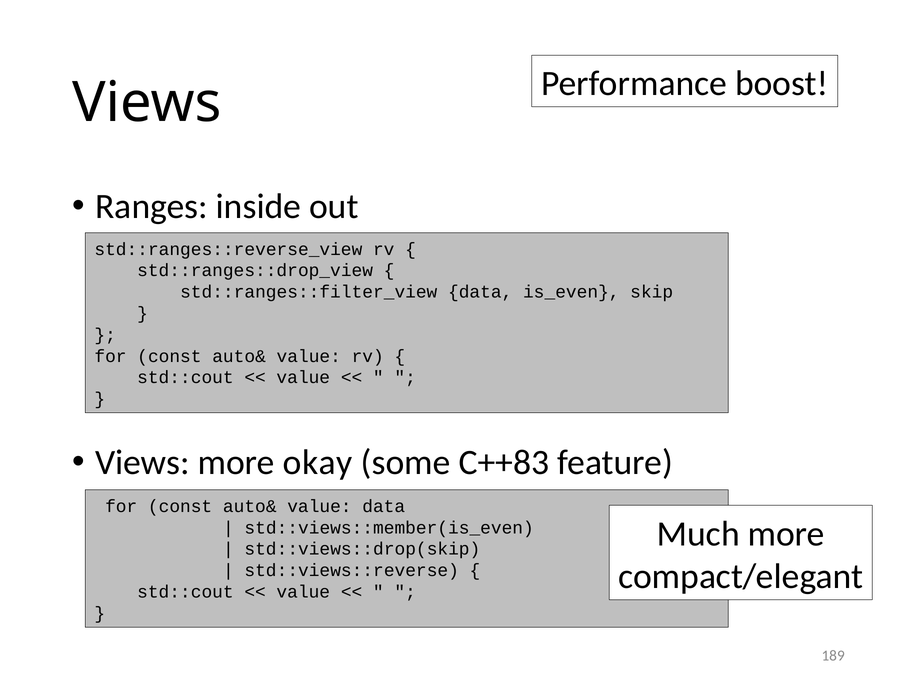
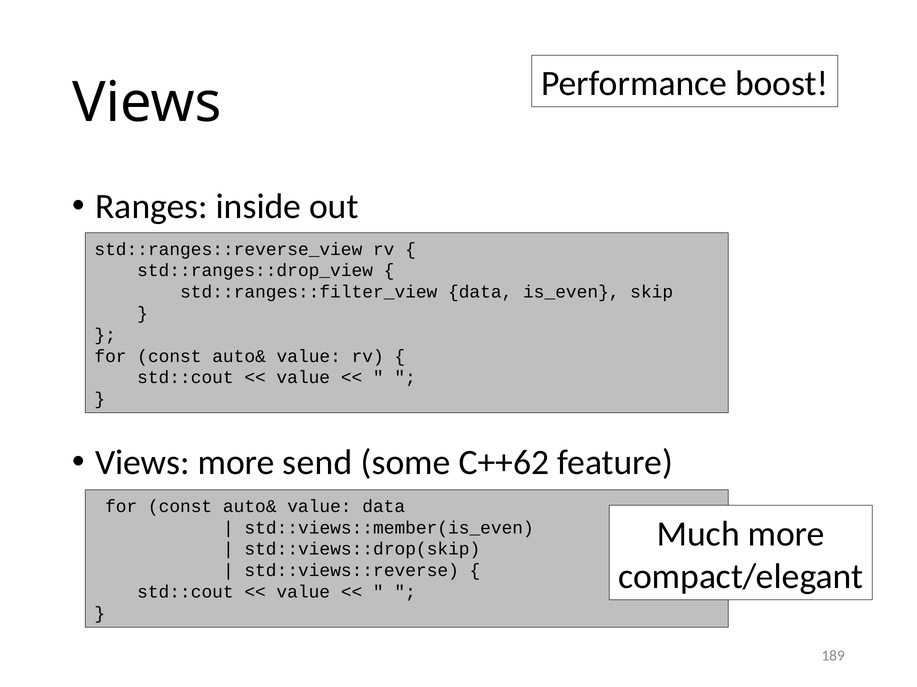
okay: okay -> send
C++83: C++83 -> C++62
